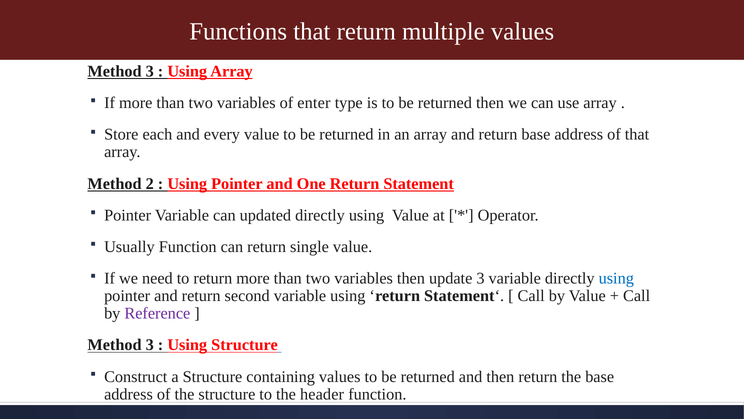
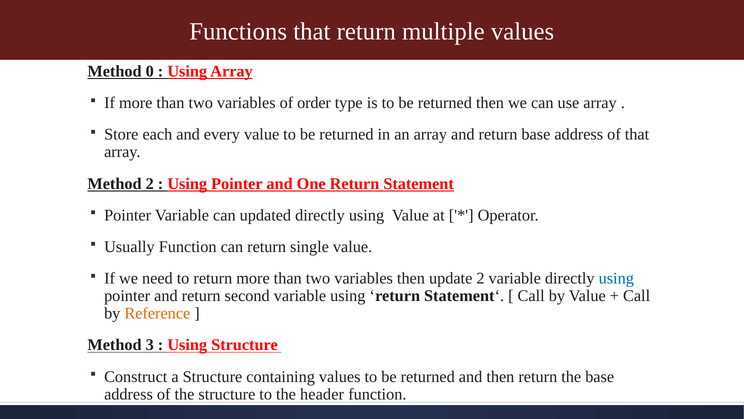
3 at (150, 71): 3 -> 0
enter: enter -> order
update 3: 3 -> 2
Reference colour: purple -> orange
